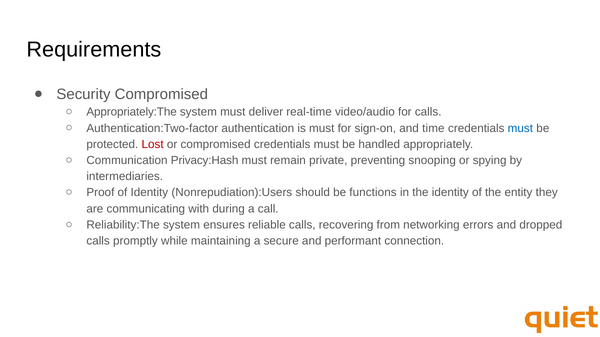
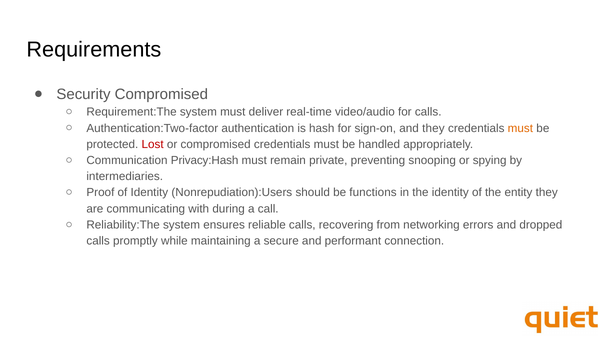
Appropriately:The: Appropriately:The -> Requirement:The
is must: must -> hash
and time: time -> they
must at (520, 128) colour: blue -> orange
